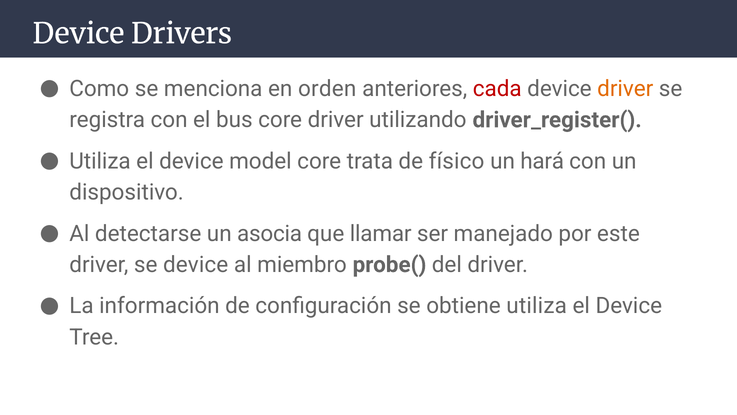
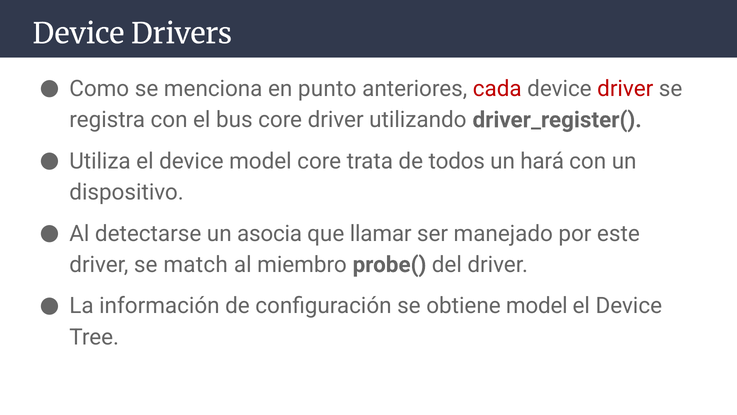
orden: orden -> punto
driver at (625, 89) colour: orange -> red
físico: físico -> todos
se device: device -> match
obtiene utiliza: utiliza -> model
